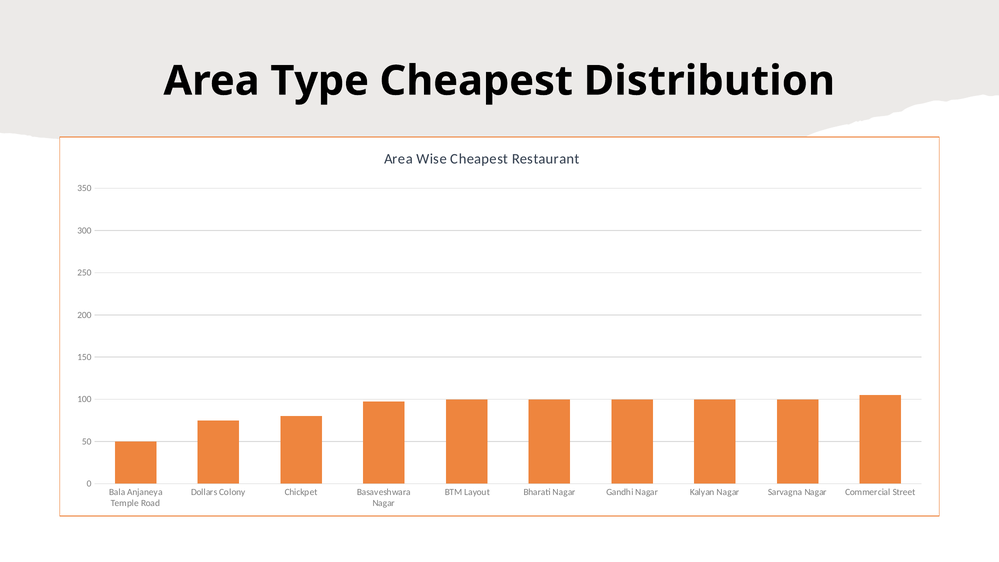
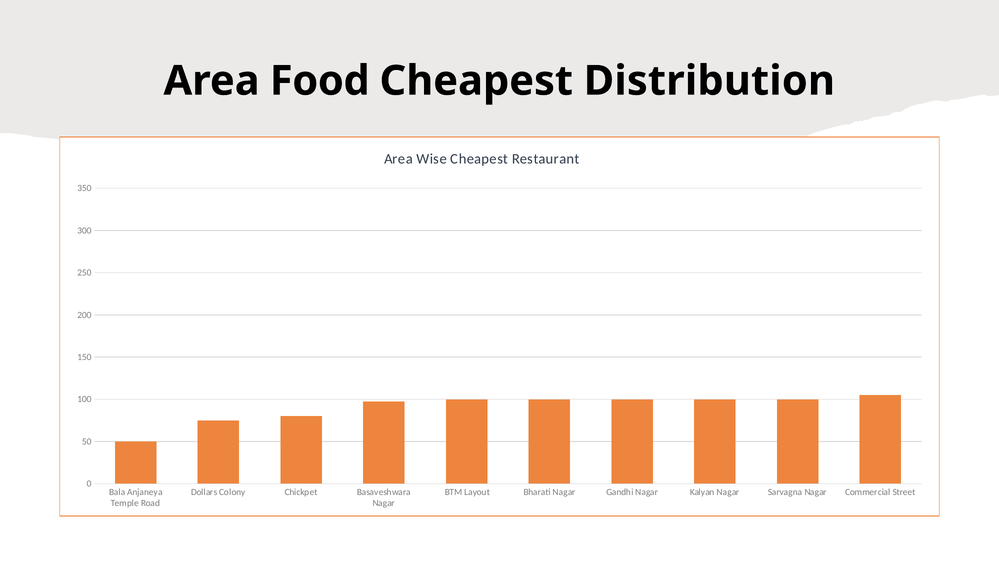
Type: Type -> Food
